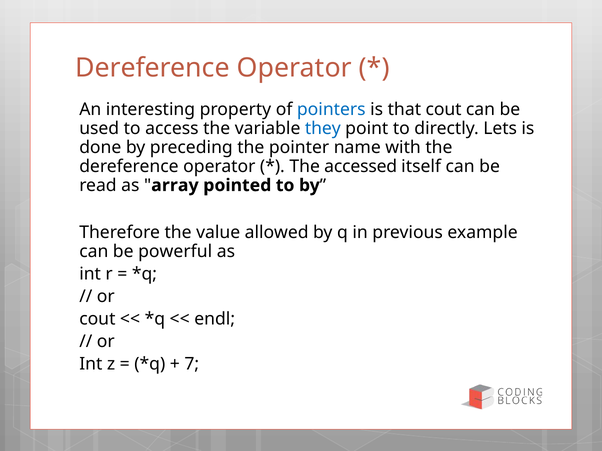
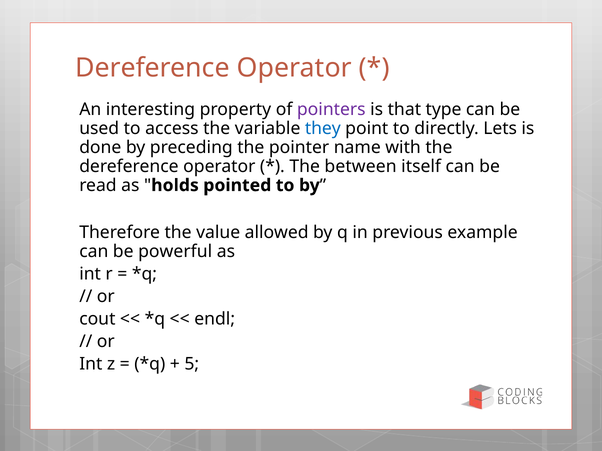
pointers colour: blue -> purple
that cout: cout -> type
accessed: accessed -> between
array: array -> holds
7: 7 -> 5
